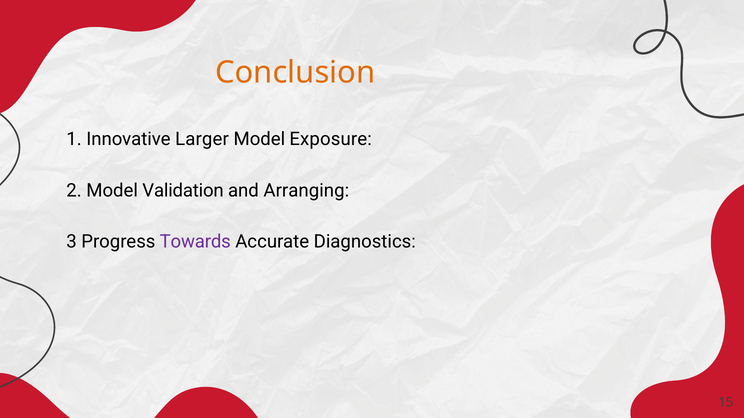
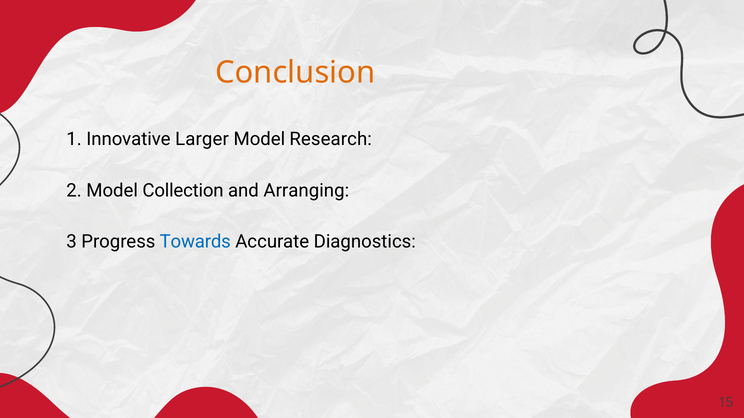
Exposure: Exposure -> Research
Validation: Validation -> Collection
Towards colour: purple -> blue
